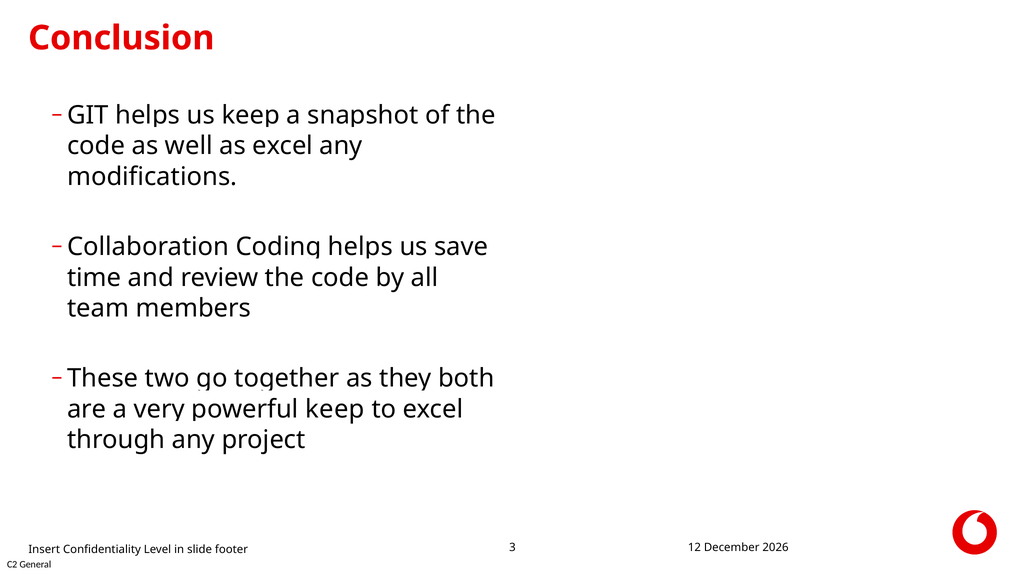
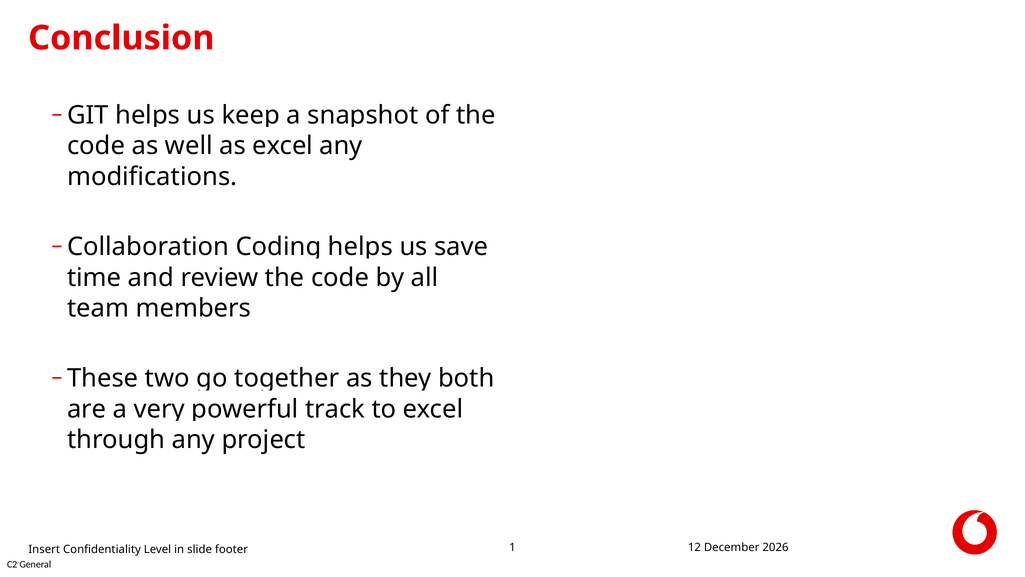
keep at (335, 409): keep -> track
3: 3 -> 1
